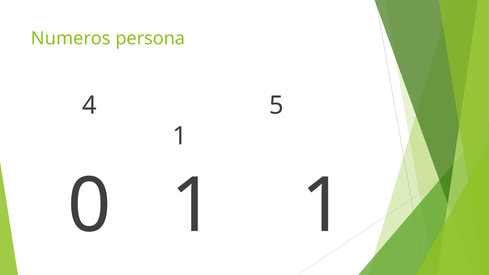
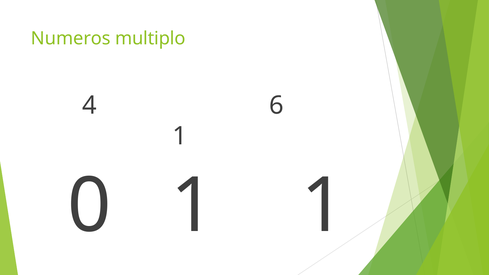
persona: persona -> multiplo
5: 5 -> 6
